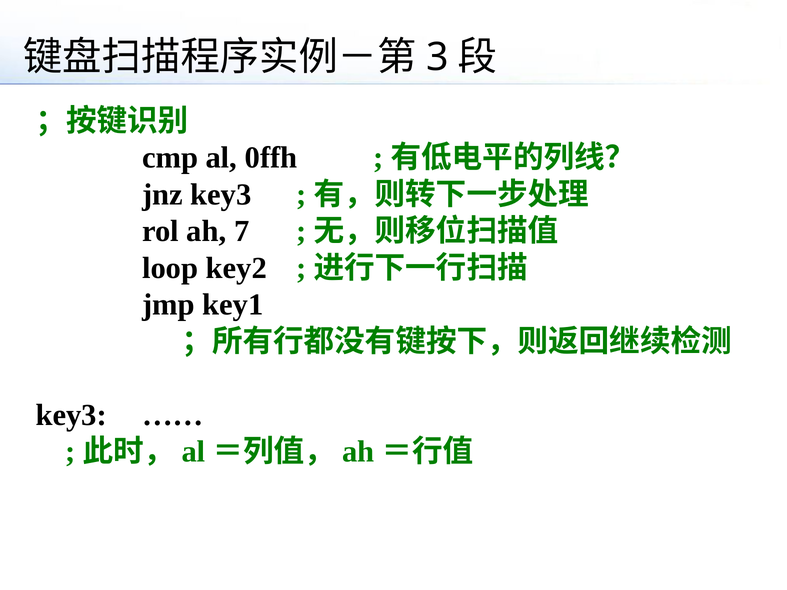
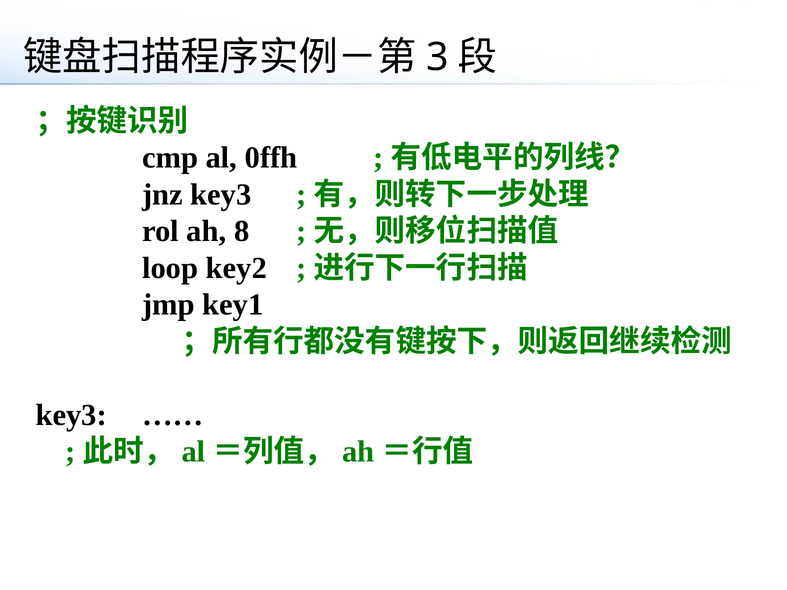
7: 7 -> 8
